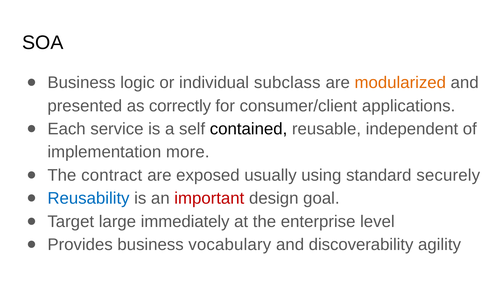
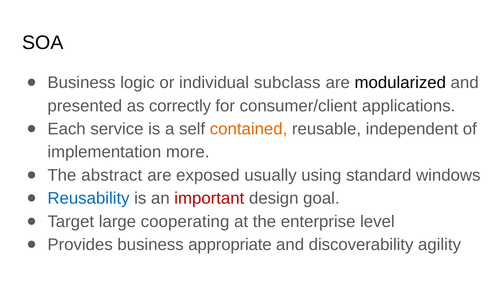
modularized colour: orange -> black
contained colour: black -> orange
contract: contract -> abstract
securely: securely -> windows
immediately: immediately -> cooperating
vocabulary: vocabulary -> appropriate
